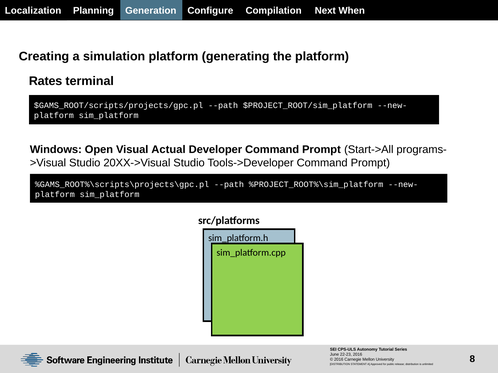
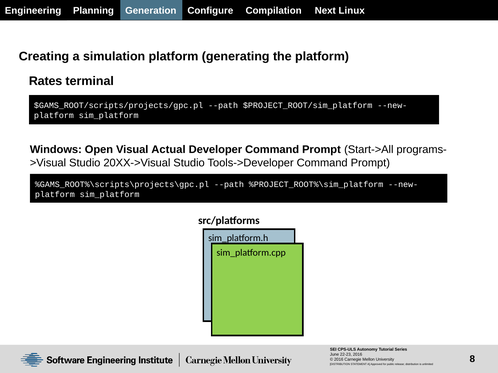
Localization: Localization -> Engineering
When: When -> Linux
